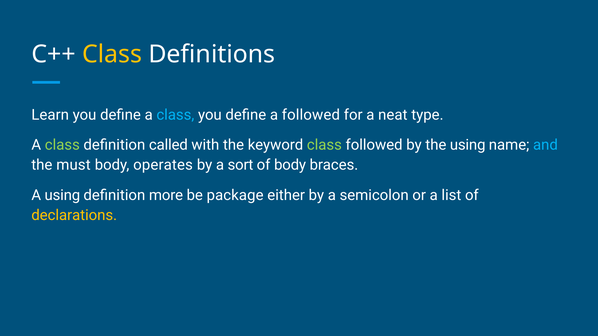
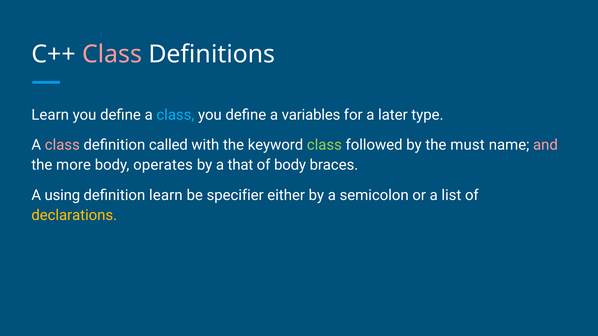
Class at (112, 54) colour: yellow -> pink
a followed: followed -> variables
neat: neat -> later
class at (62, 145) colour: light green -> pink
the using: using -> must
and colour: light blue -> pink
must: must -> more
sort: sort -> that
definition more: more -> learn
package: package -> specifier
